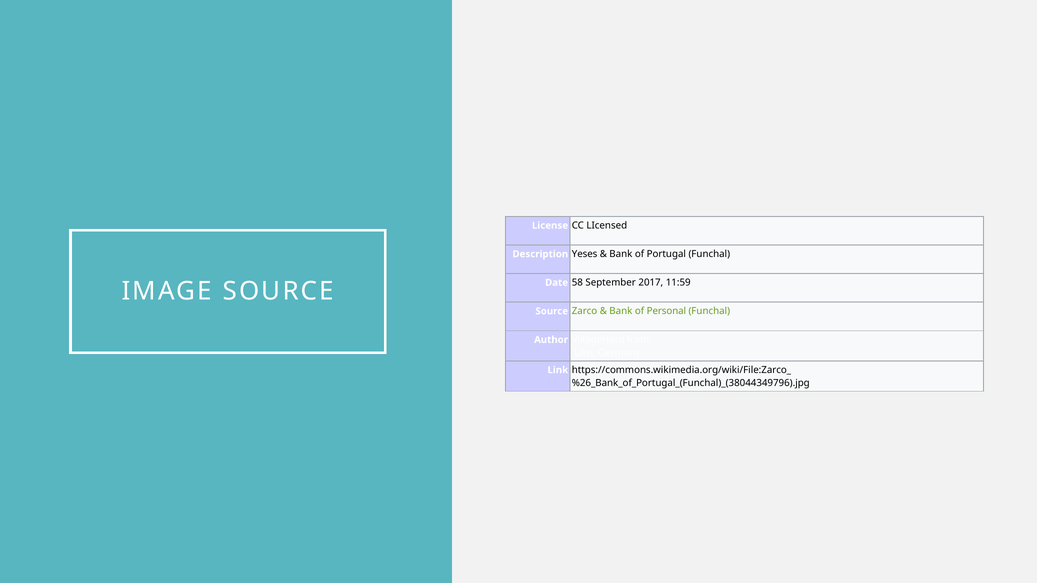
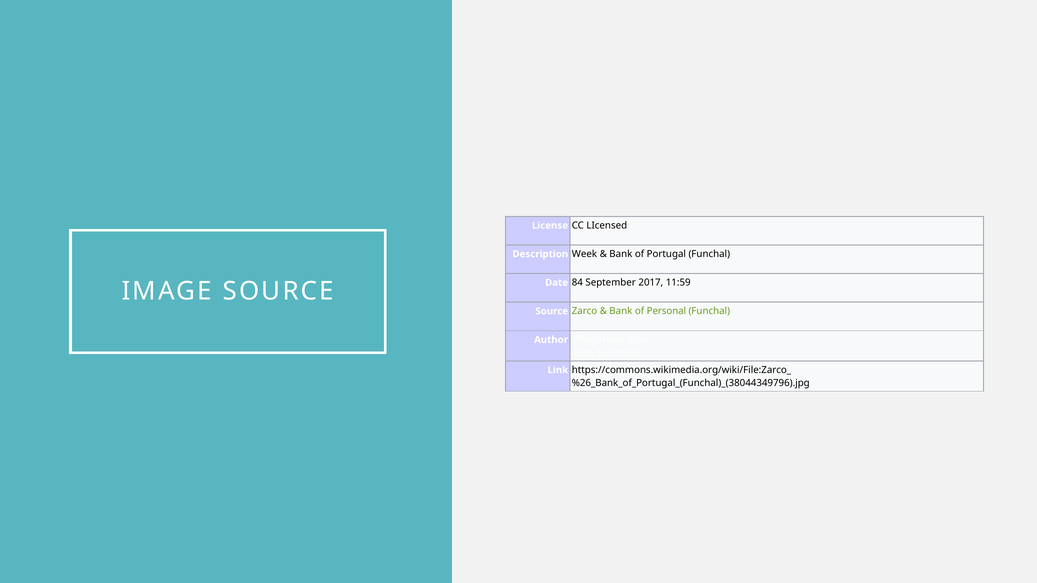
Yeses: Yeses -> Week
58: 58 -> 84
